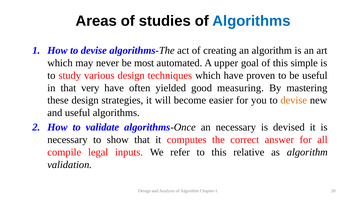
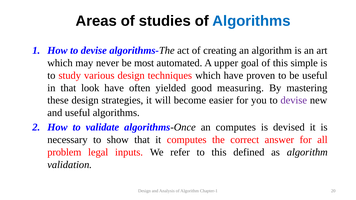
very: very -> look
devise at (294, 100) colour: orange -> purple
an necessary: necessary -> computes
compile: compile -> problem
relative: relative -> defined
